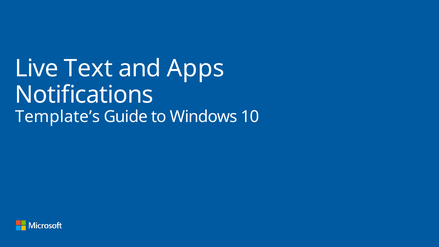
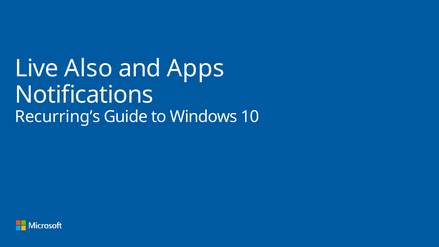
Text: Text -> Also
Template’s: Template’s -> Recurring’s
